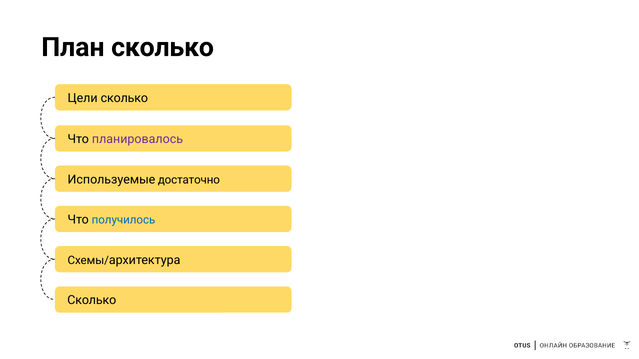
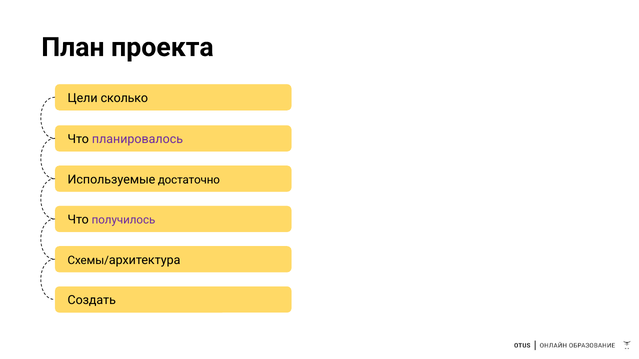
План сколько: сколько -> проекта
получилось colour: blue -> purple
Сколько at (92, 301): Сколько -> Создать
